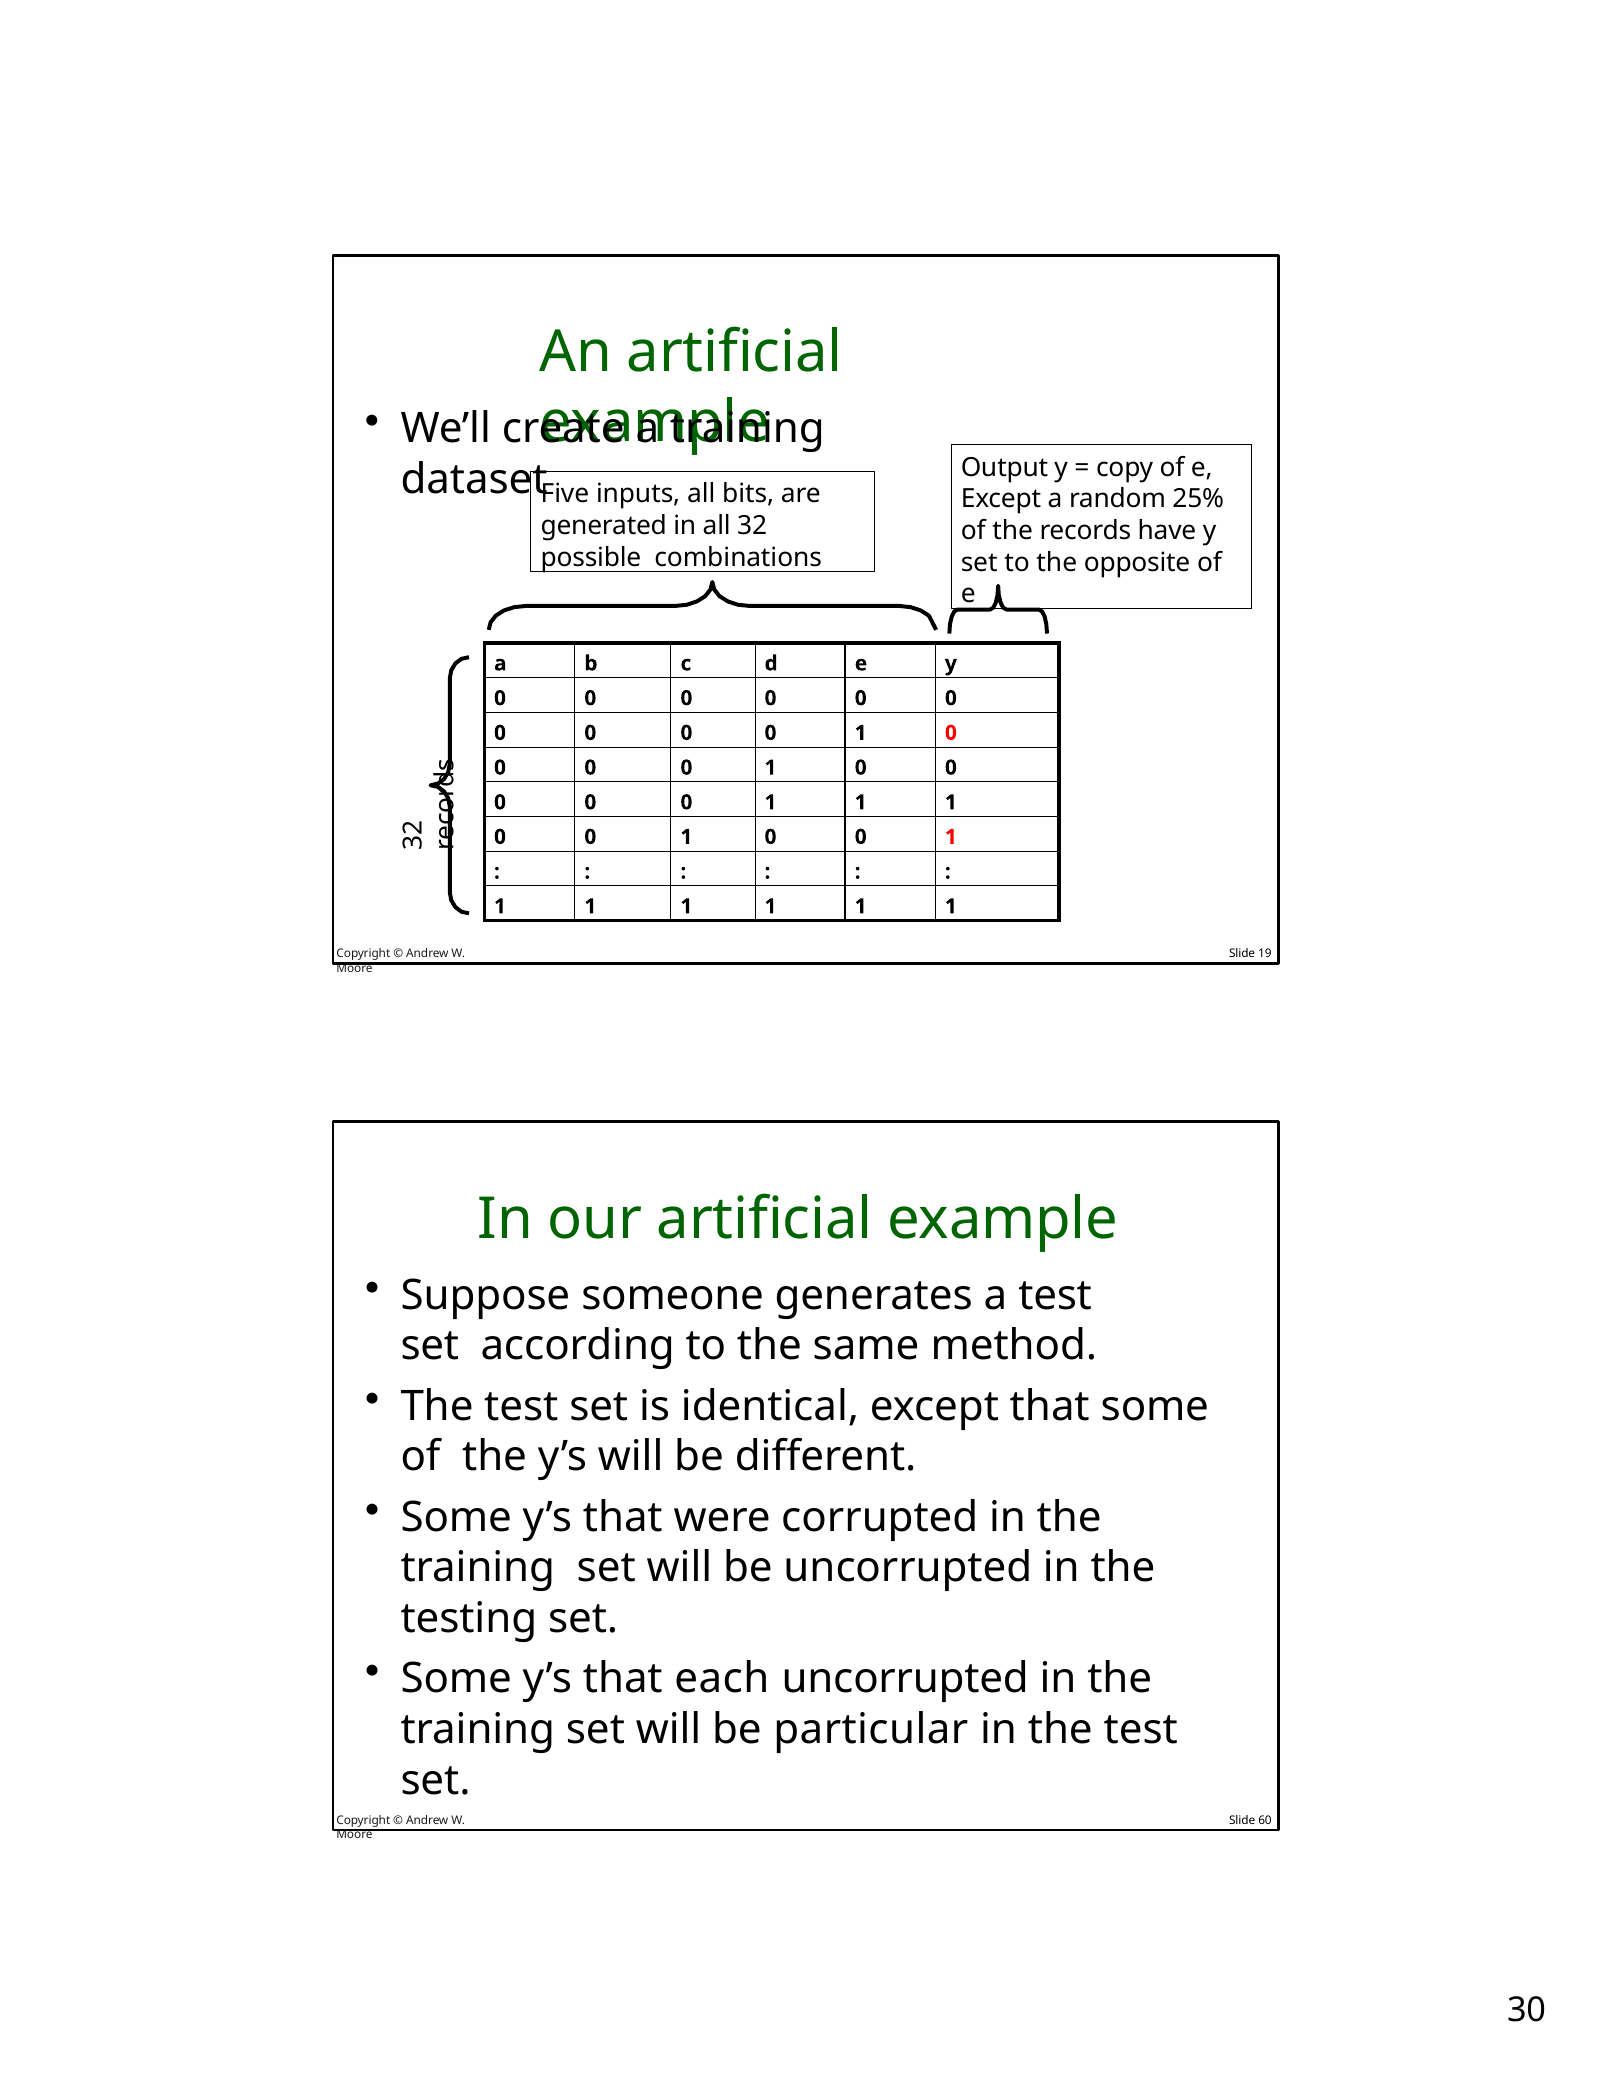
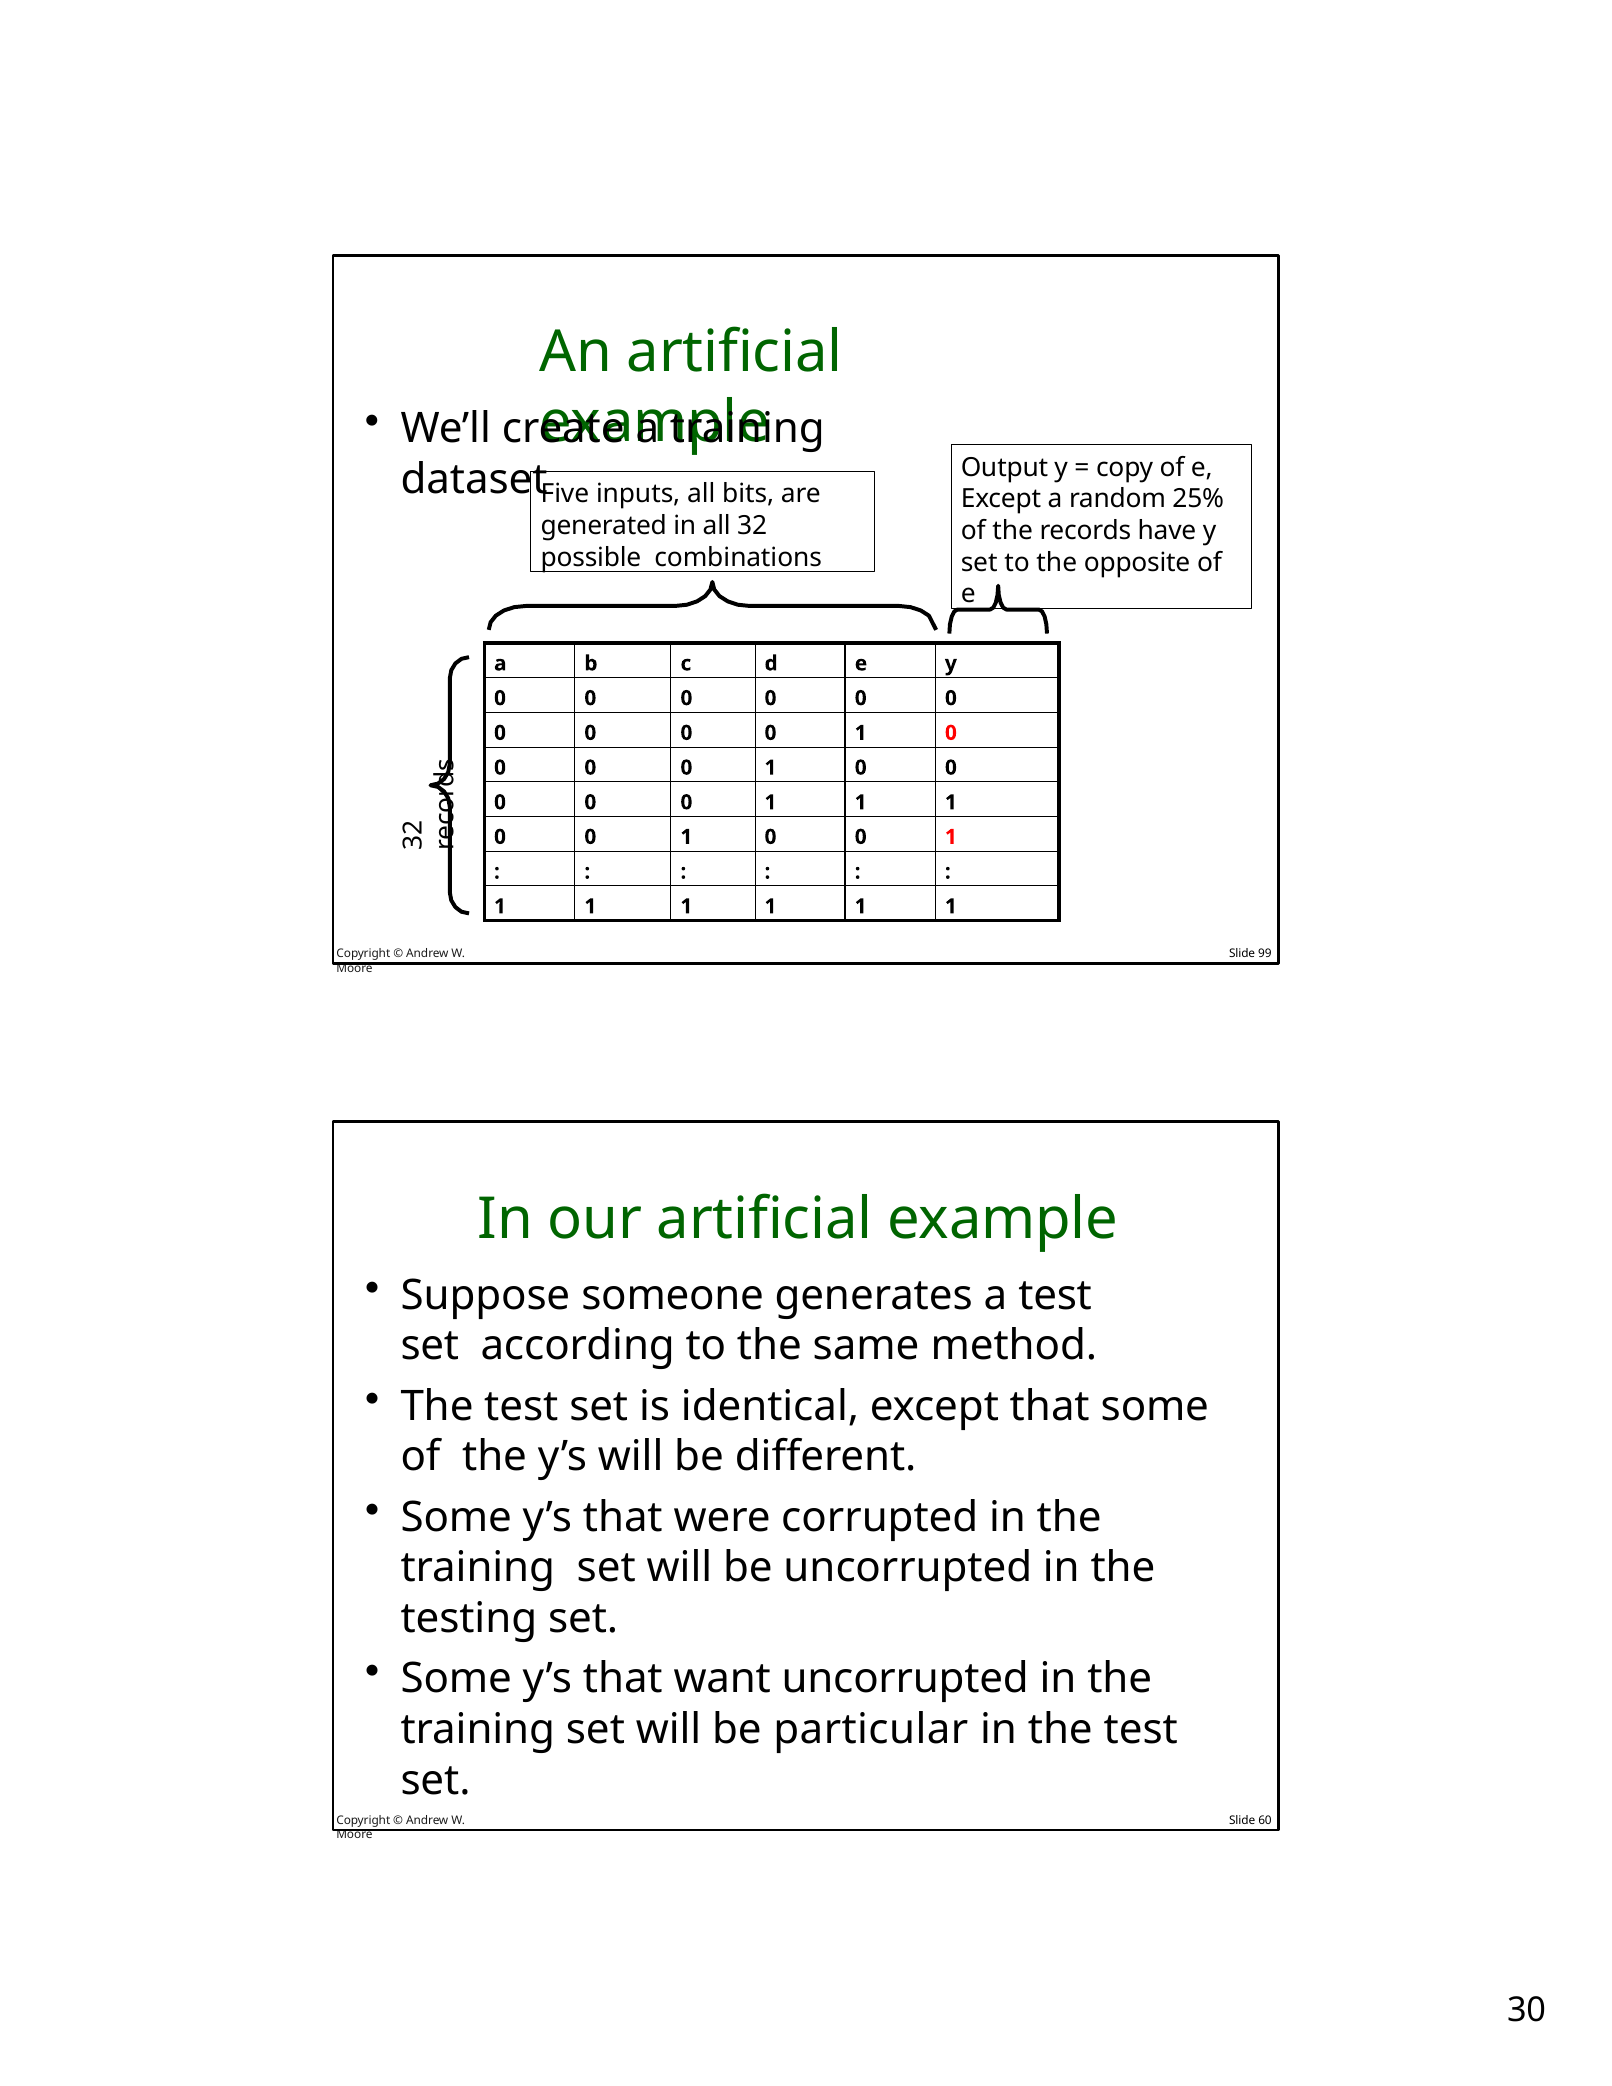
19: 19 -> 99
each: each -> want
